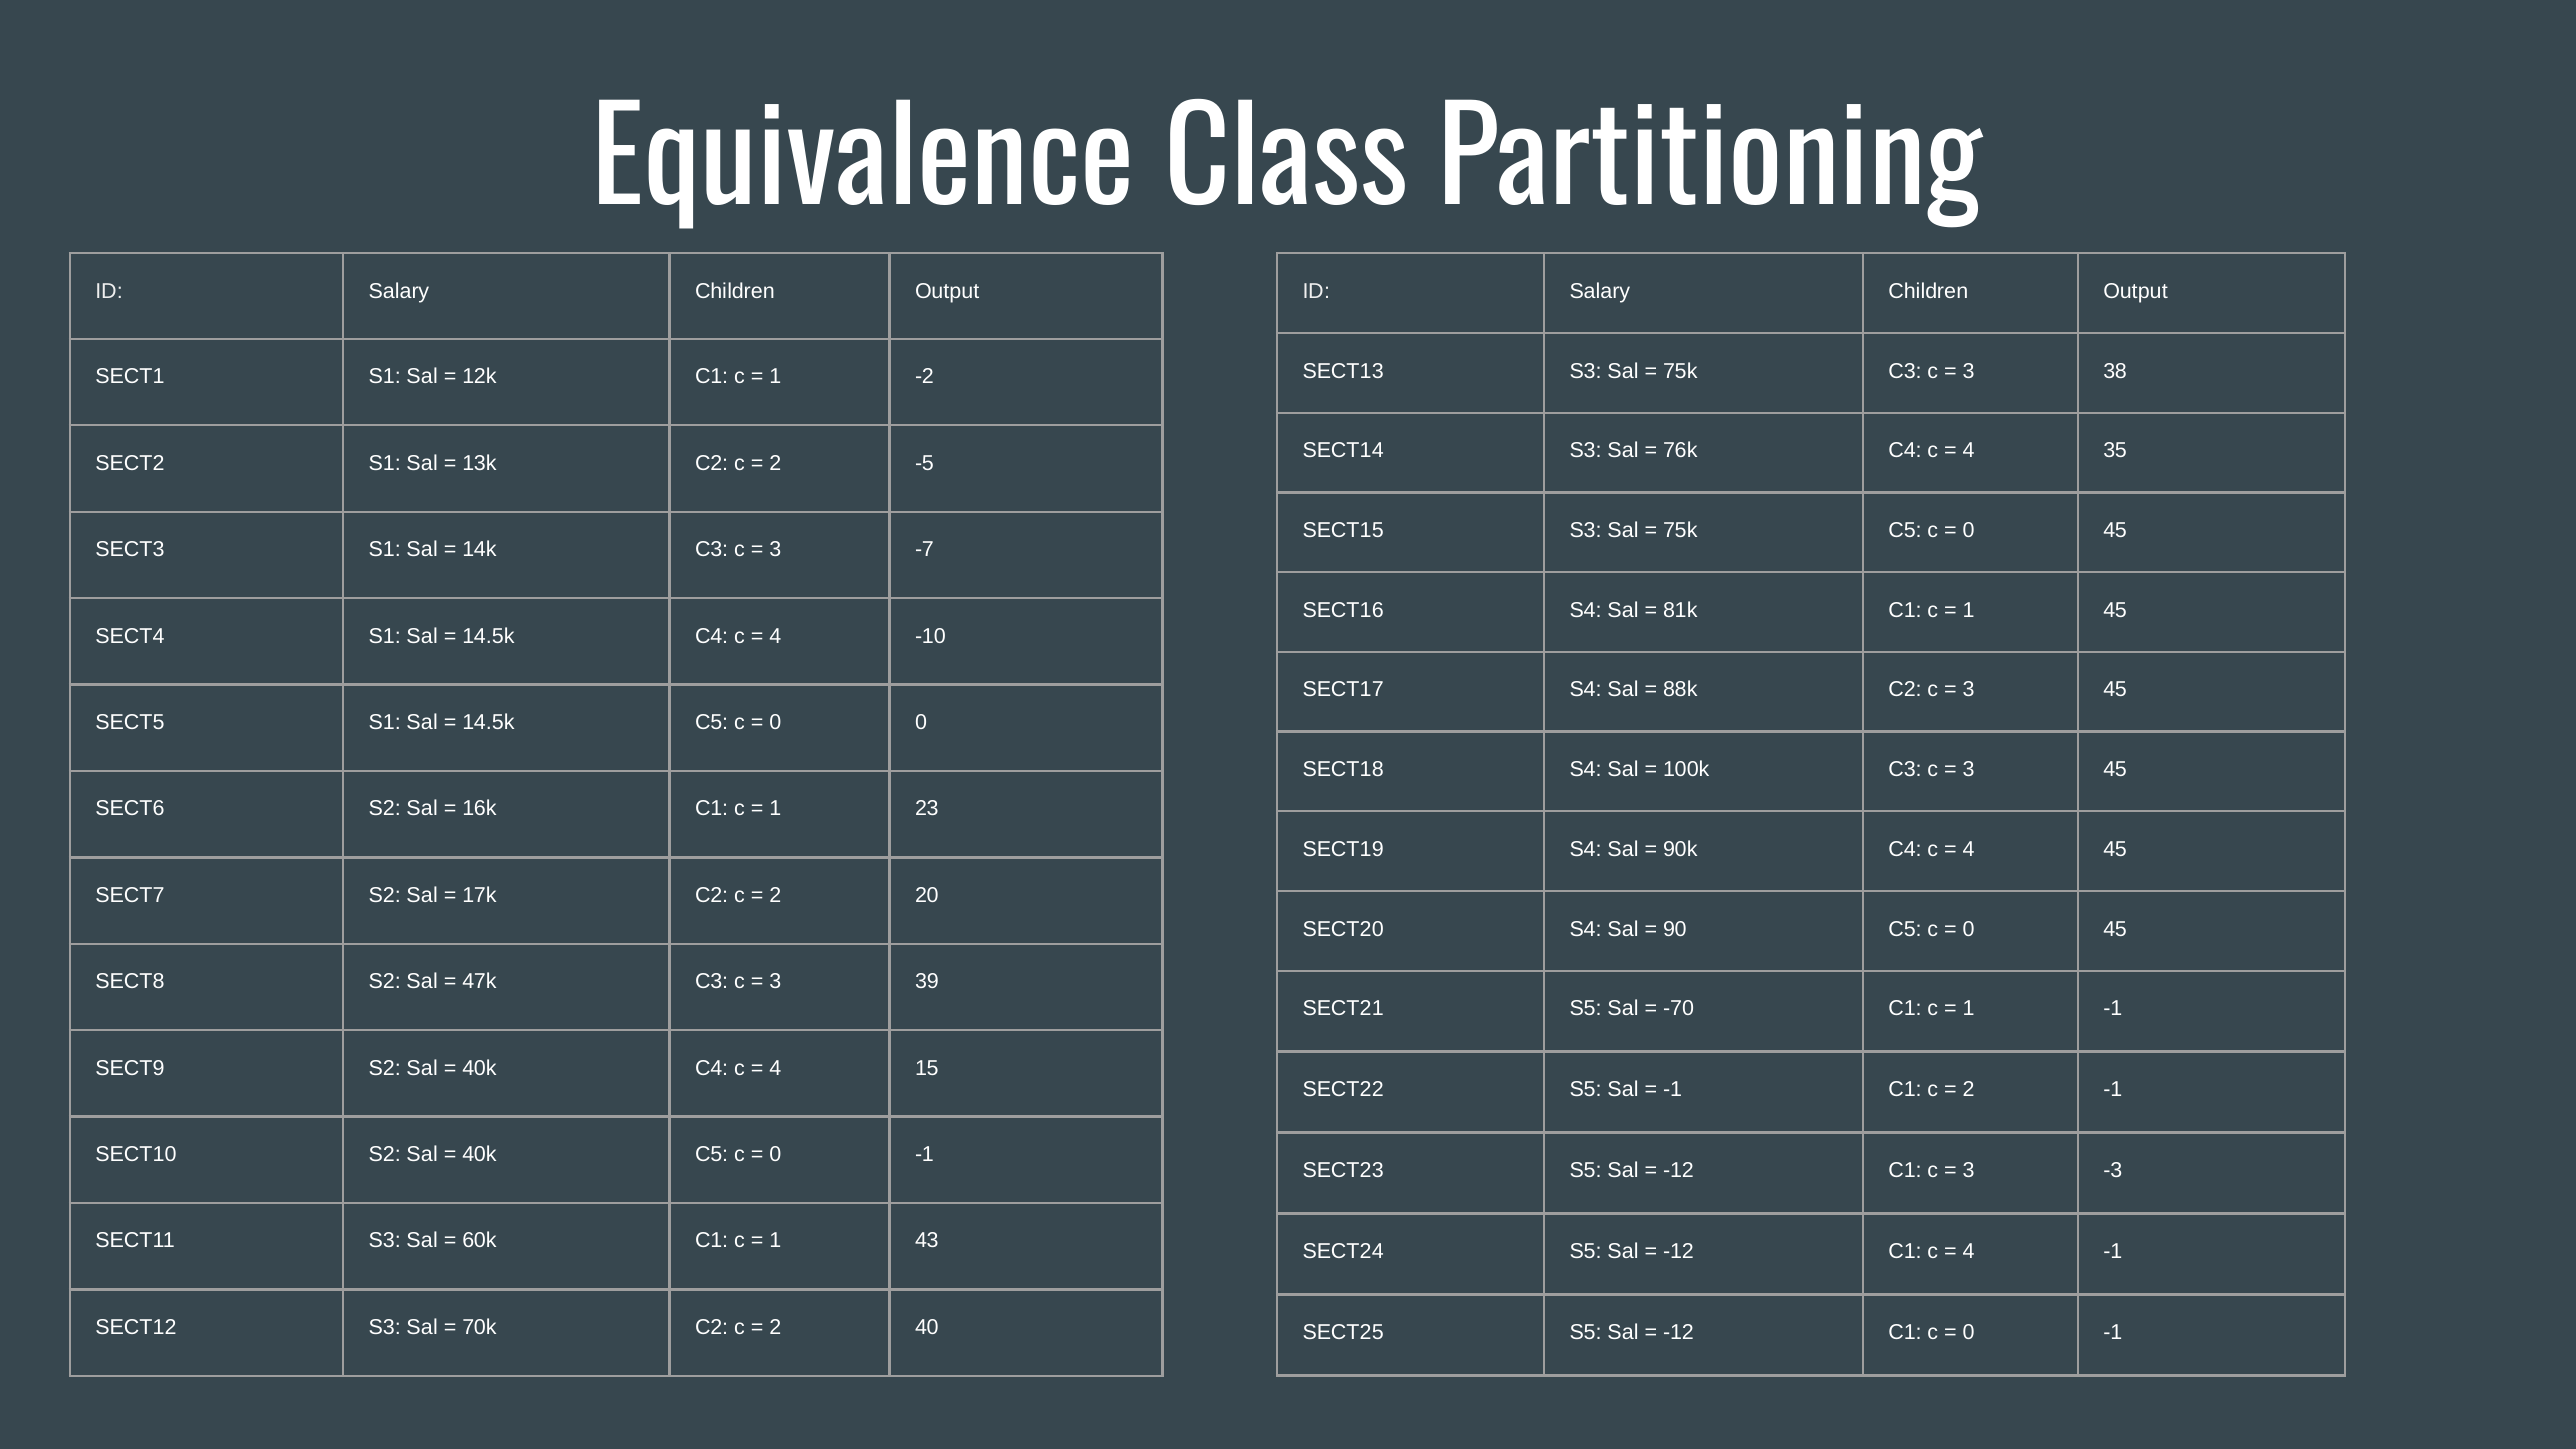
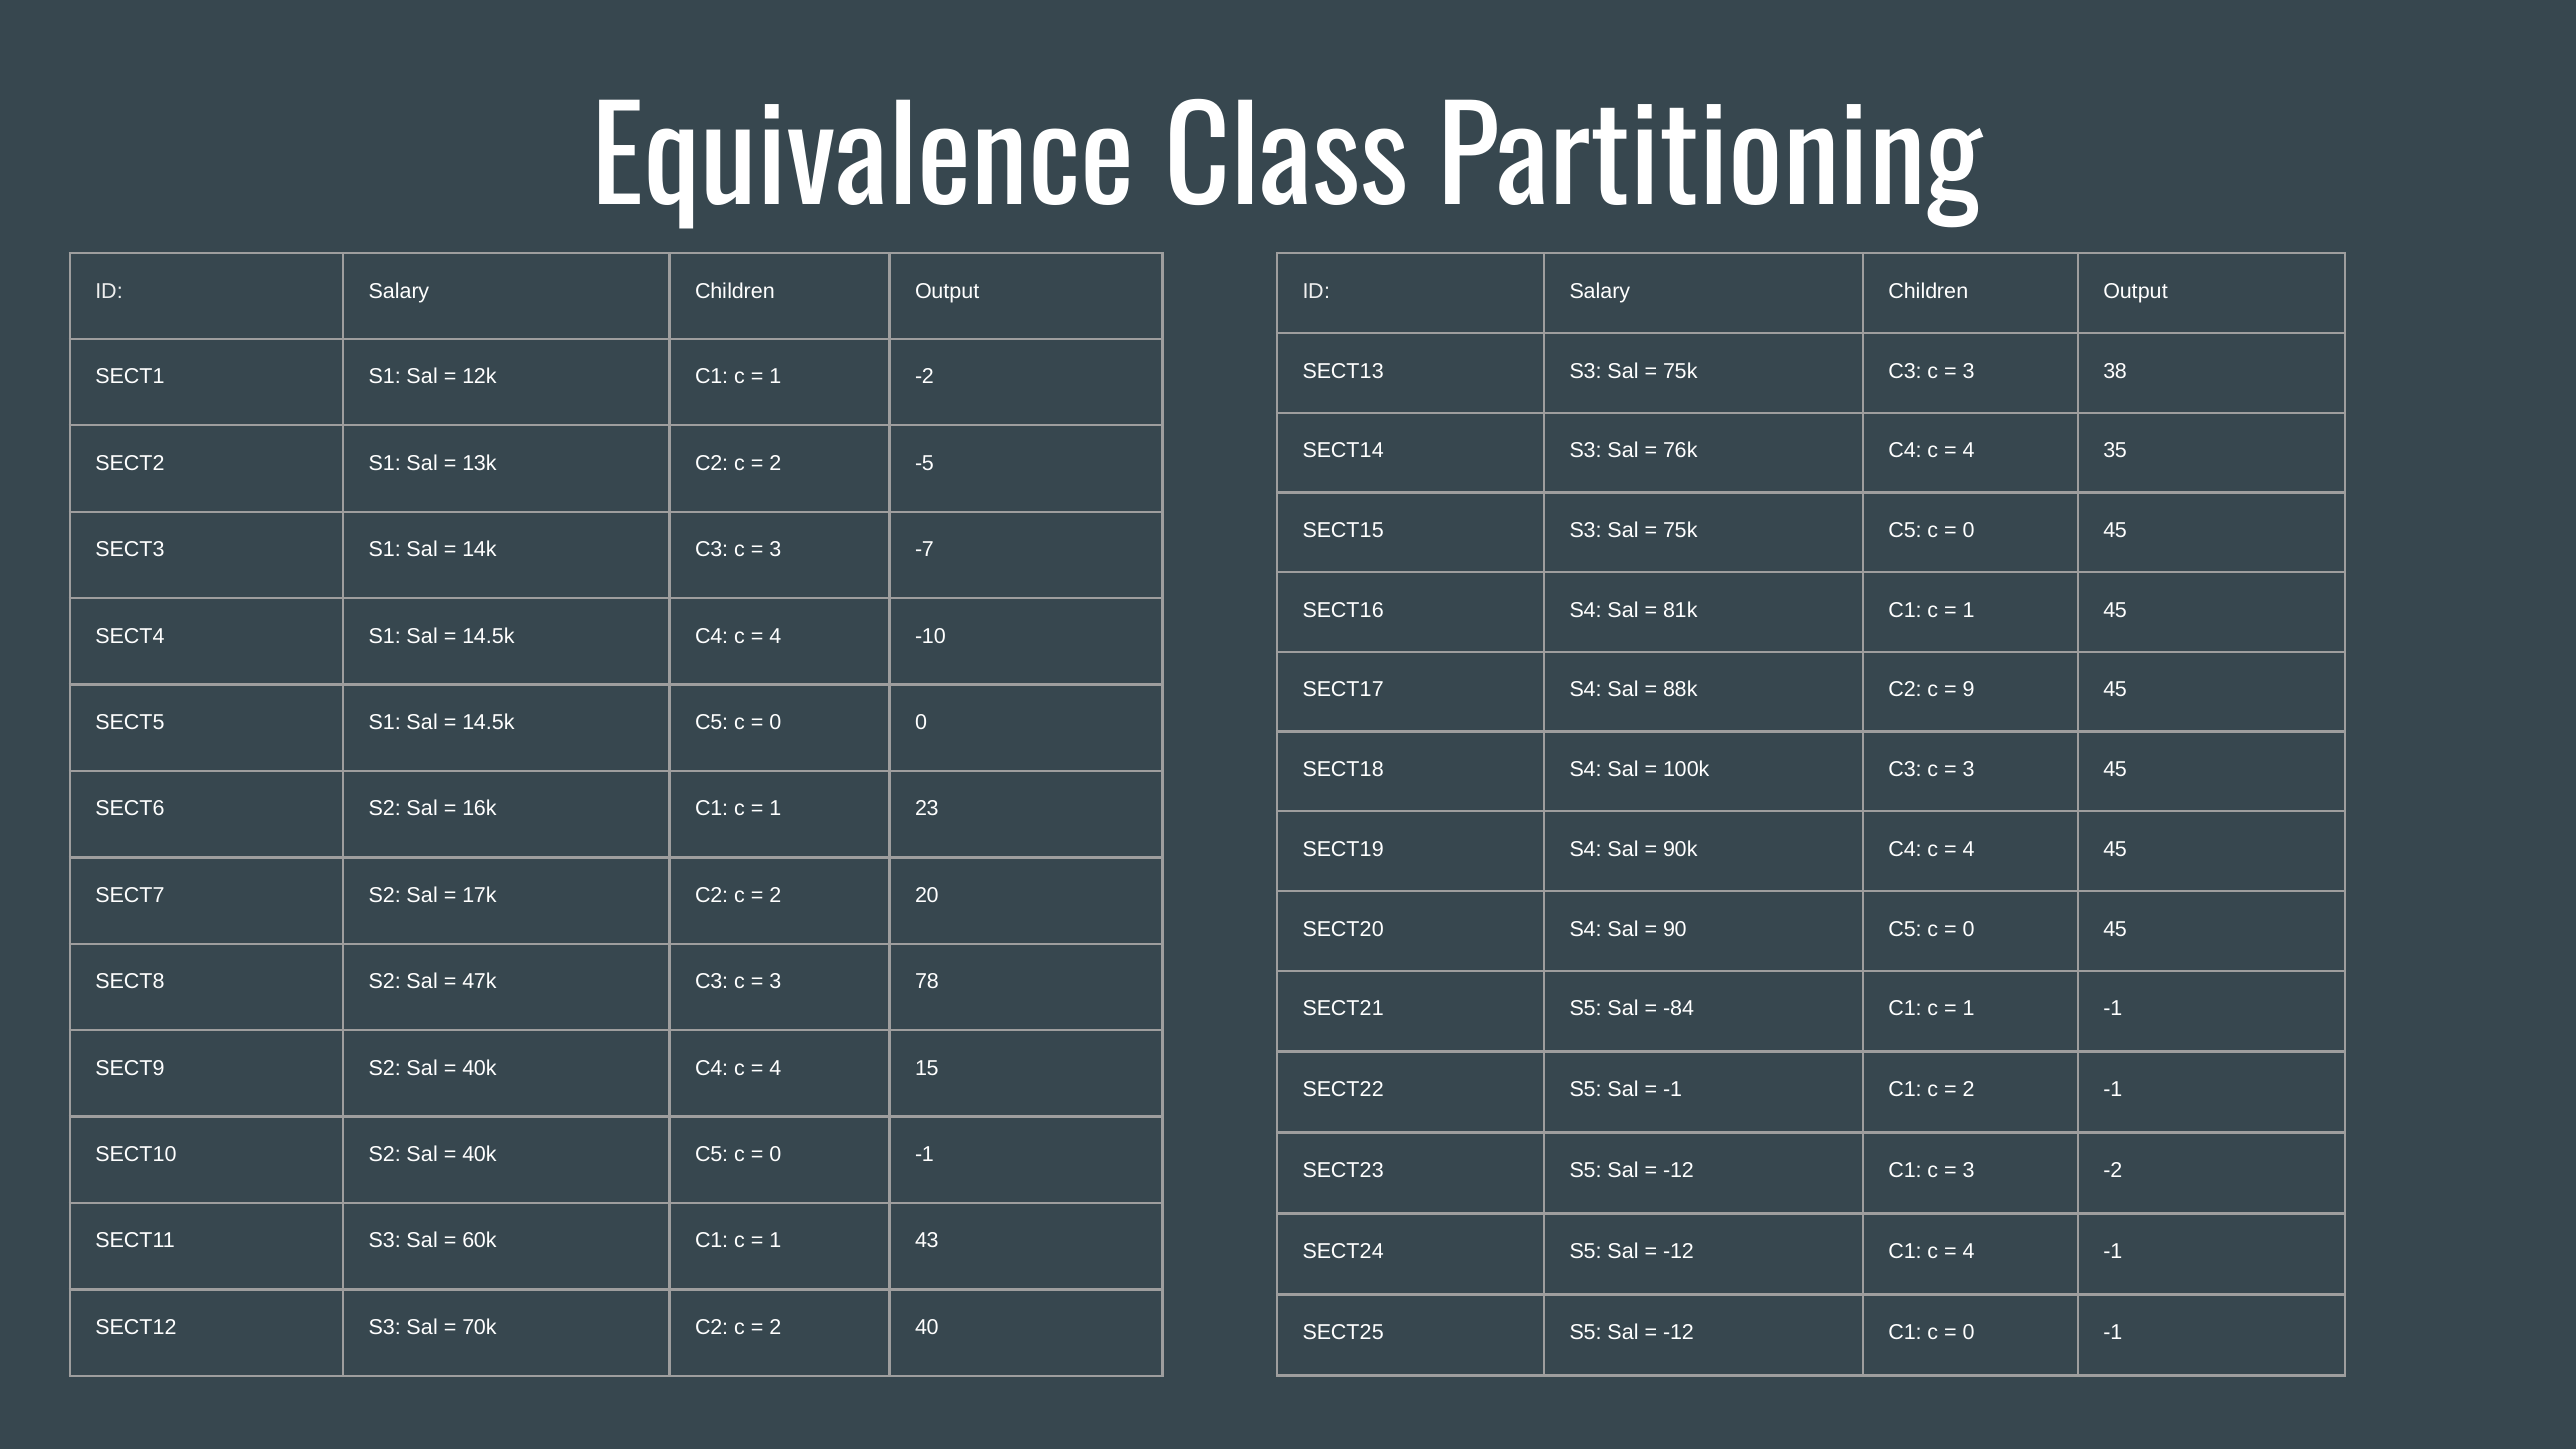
3 at (1969, 690): 3 -> 9
39: 39 -> 78
-70: -70 -> -84
3 -3: -3 -> -2
